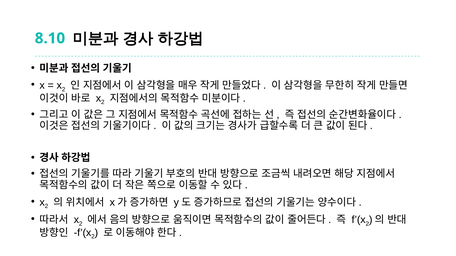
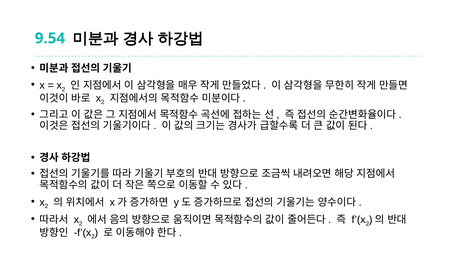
8.10: 8.10 -> 9.54
